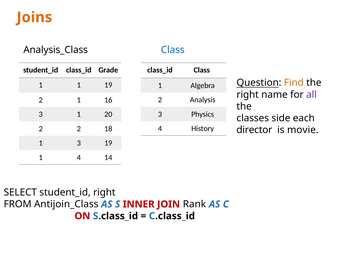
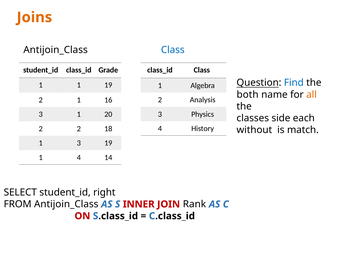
Analysis_Class at (56, 50): Analysis_Class -> Antijoin_Class
Find colour: orange -> blue
right at (248, 95): right -> both
all colour: purple -> orange
director: director -> without
movie: movie -> match
